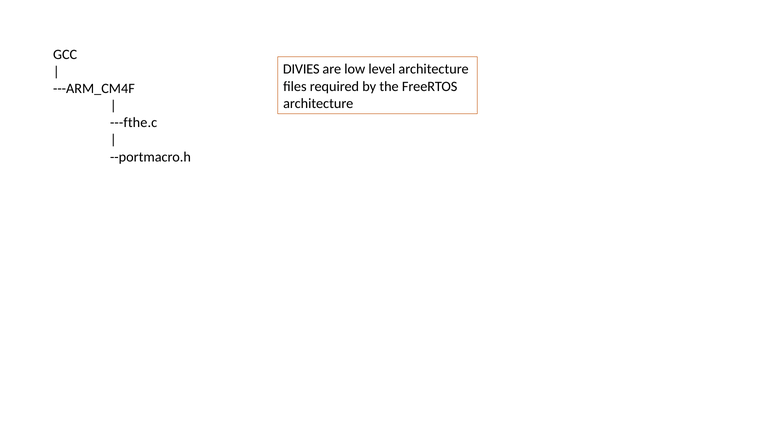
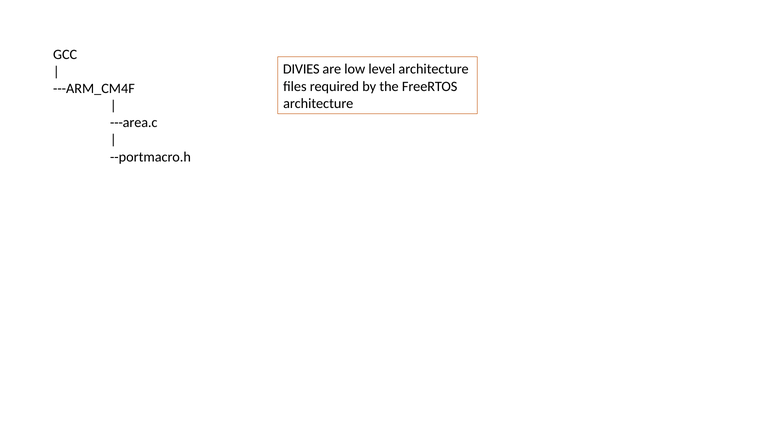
---fthe.c: ---fthe.c -> ---area.c
